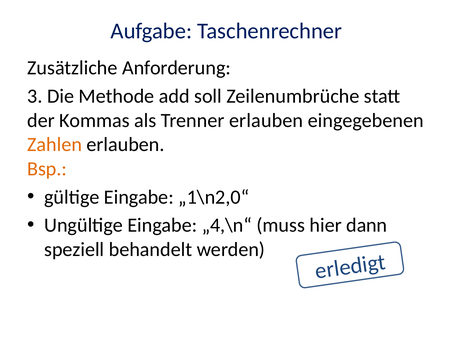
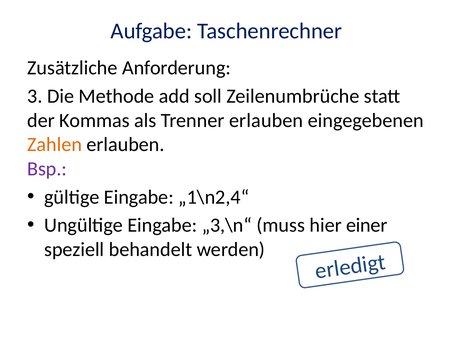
Bsp colour: orange -> purple
„1\n2,0“: „1\n2,0“ -> „1\n2,4“
„4,\n“: „4,\n“ -> „3,\n“
dann: dann -> einer
